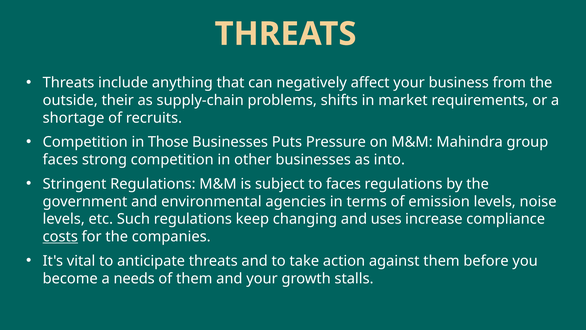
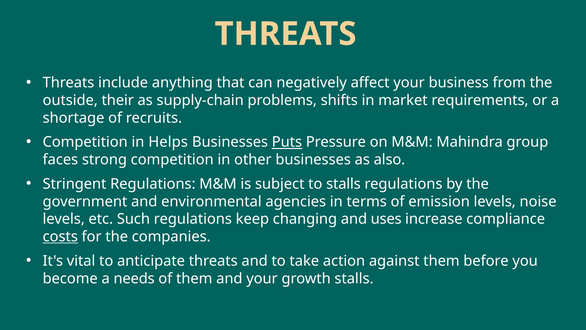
Those: Those -> Helps
Puts underline: none -> present
into: into -> also
to faces: faces -> stalls
